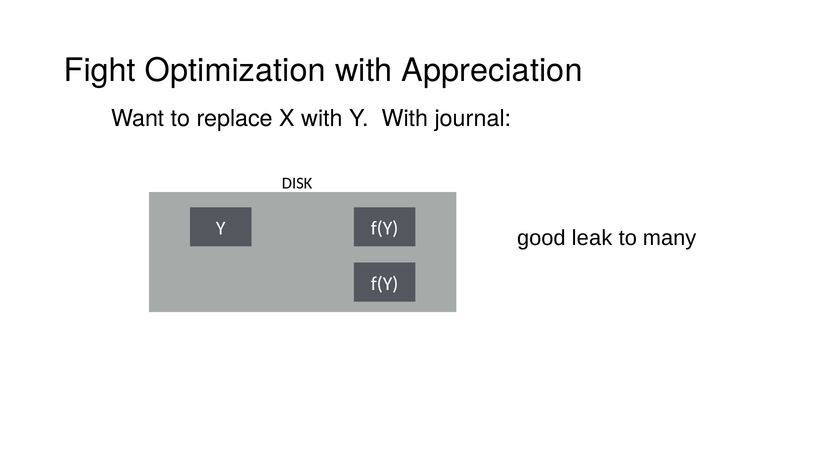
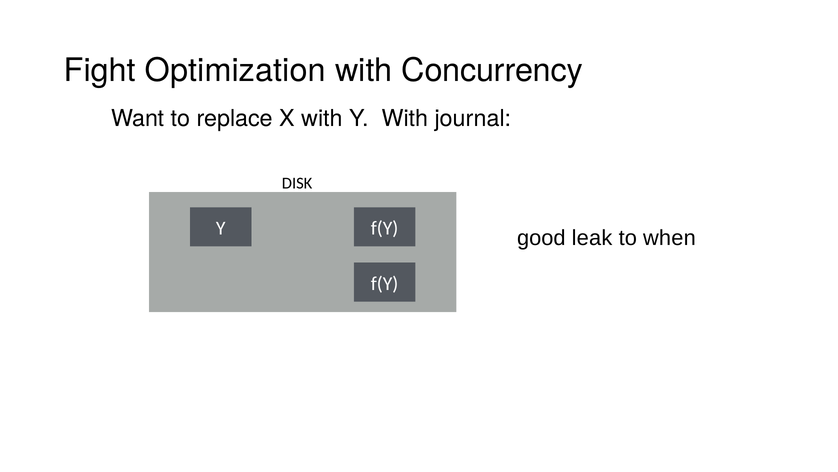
Appreciation: Appreciation -> Concurrency
many: many -> when
